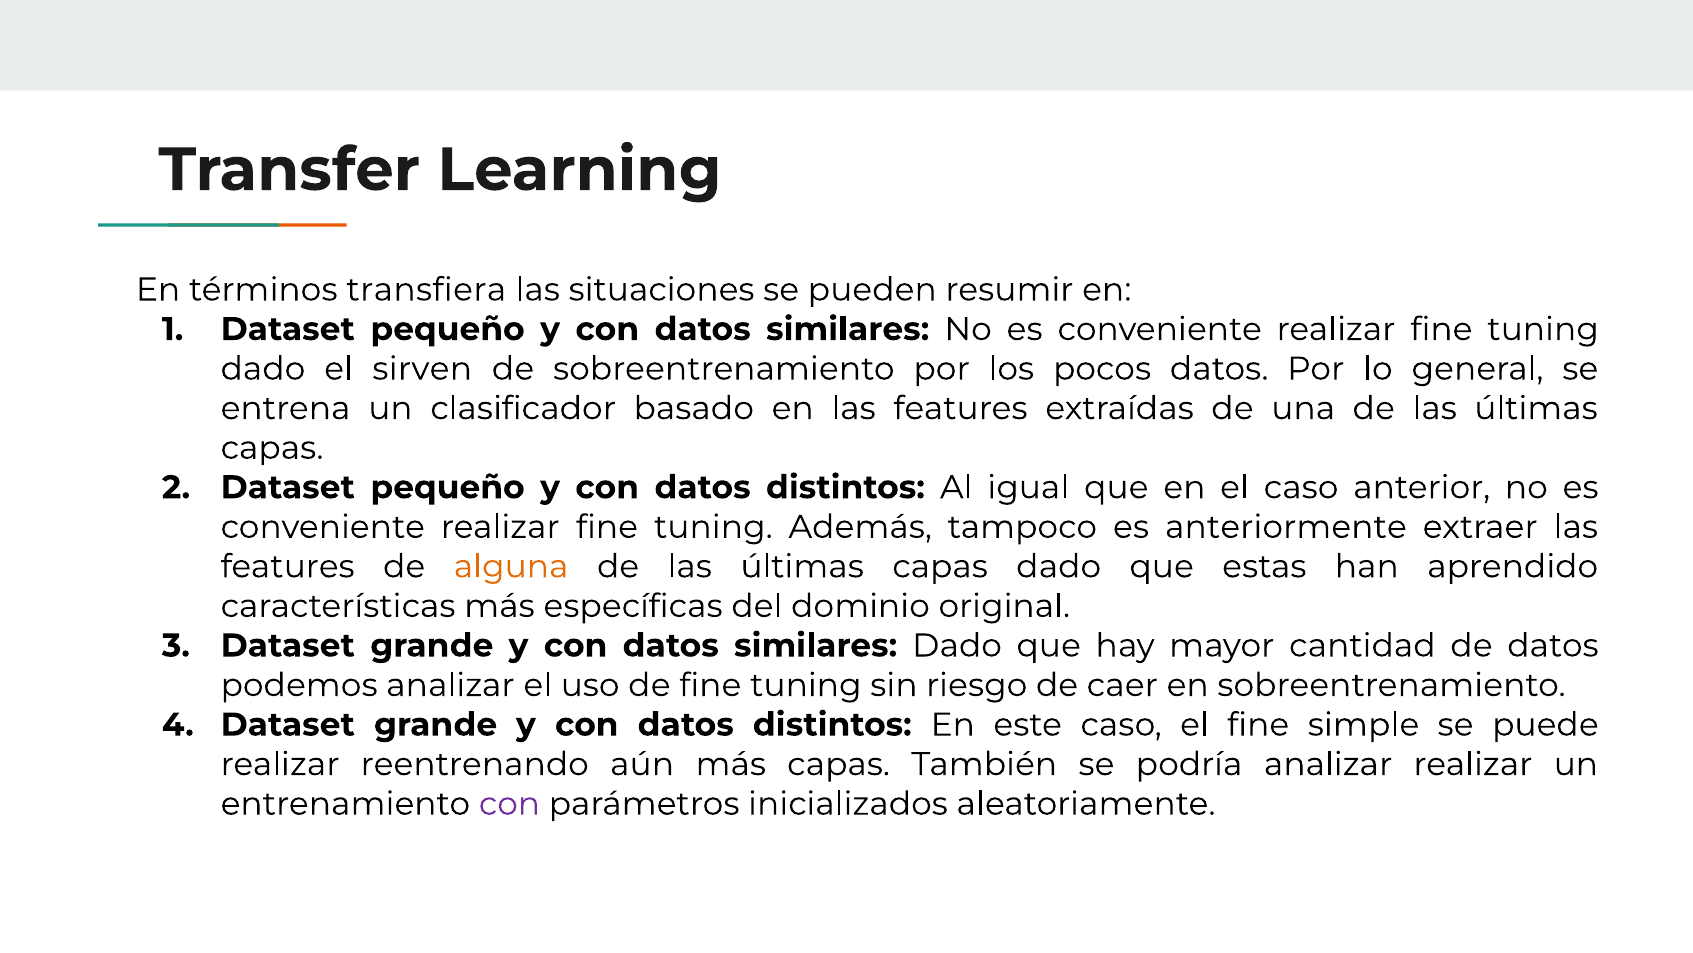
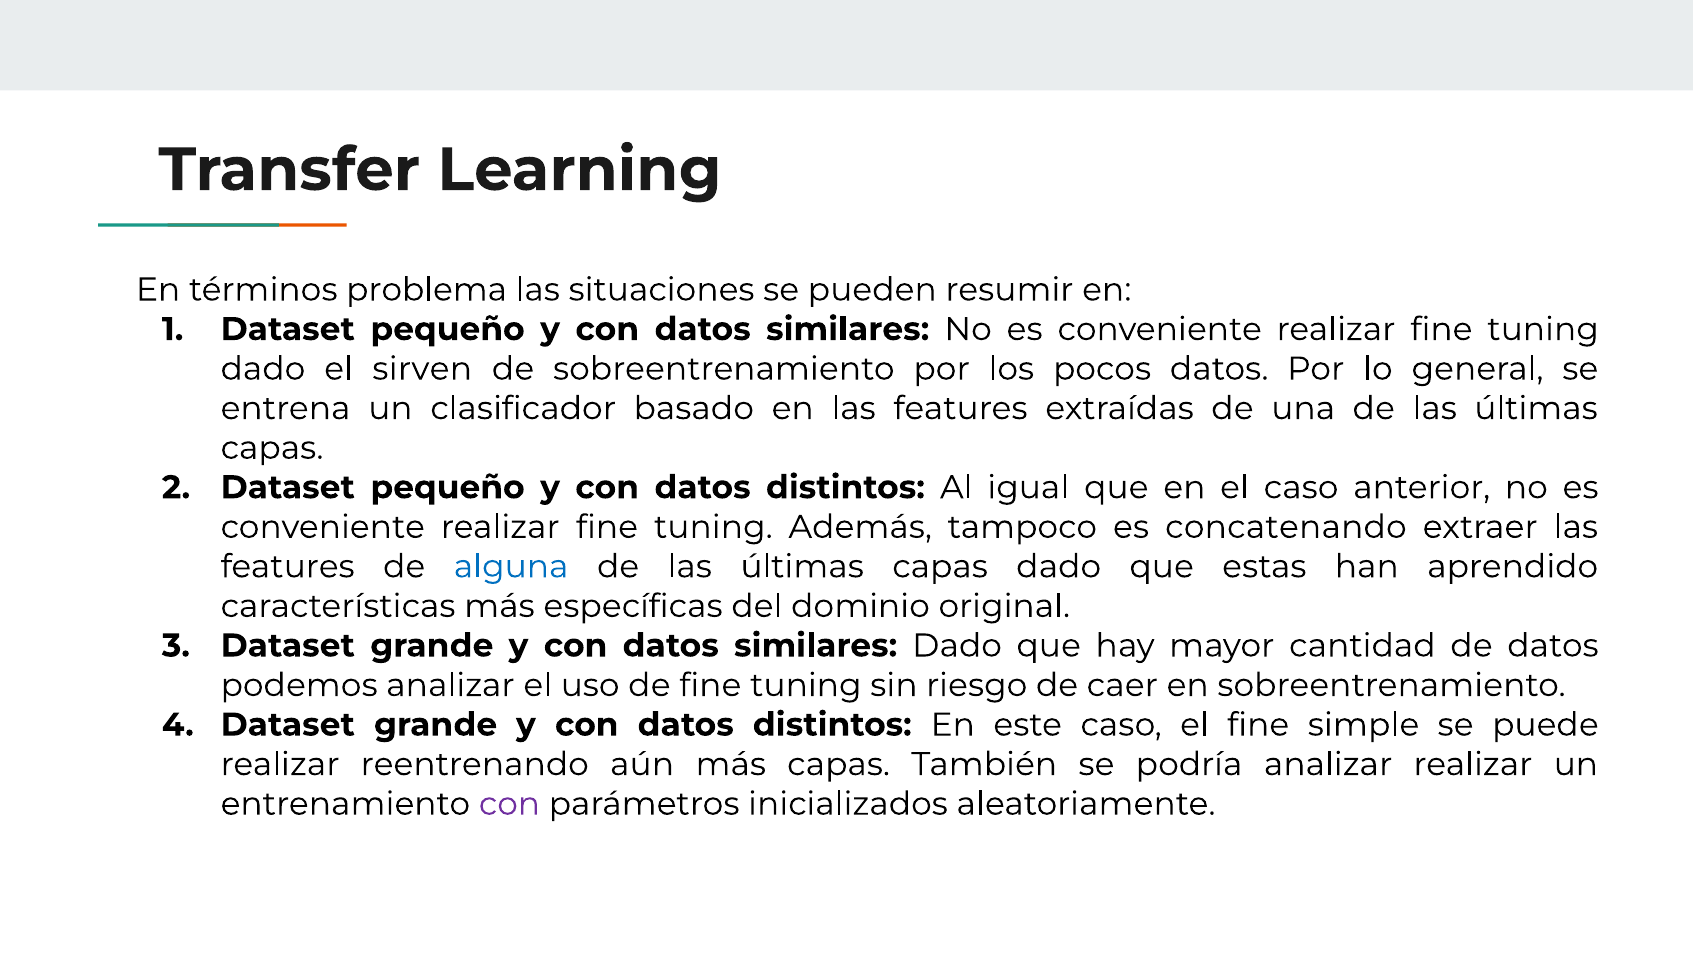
transfiera: transfiera -> problema
anteriormente: anteriormente -> concatenando
alguna colour: orange -> blue
